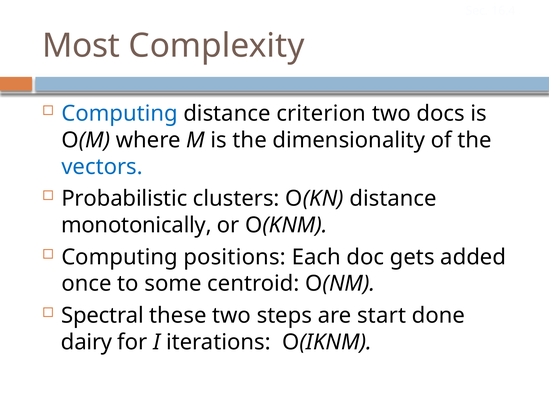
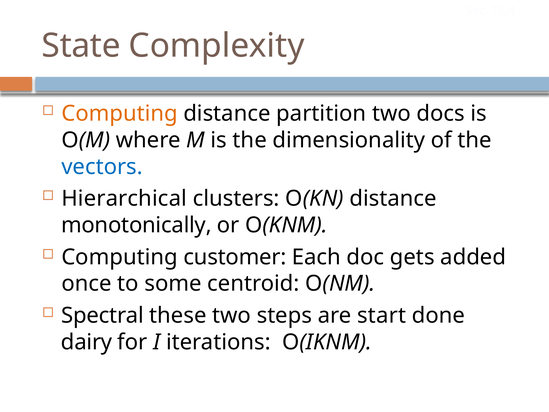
Most: Most -> State
Computing at (120, 114) colour: blue -> orange
criterion: criterion -> partition
Probabilistic: Probabilistic -> Hierarchical
positions: positions -> customer
